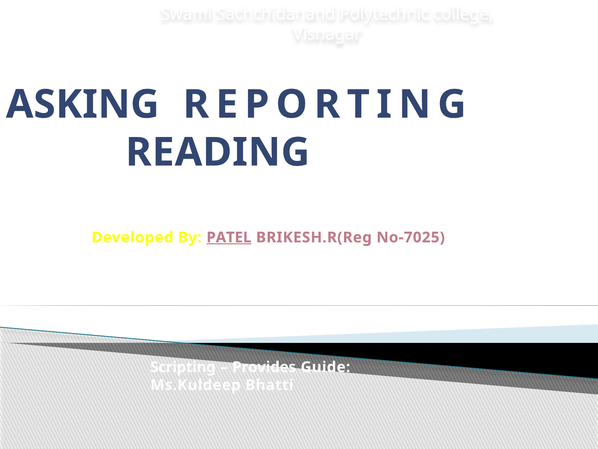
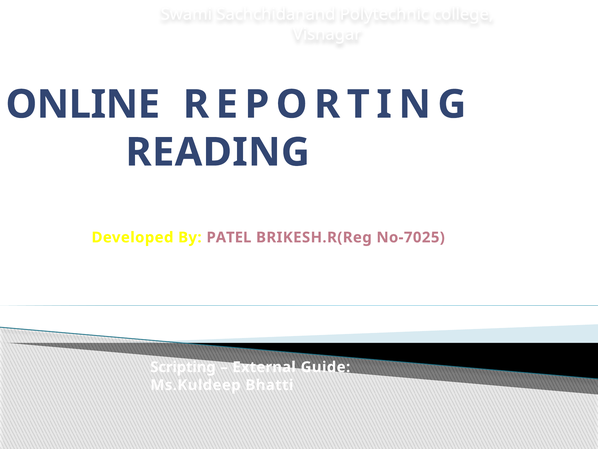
ASKING: ASKING -> ONLINE
PATEL underline: present -> none
Provides: Provides -> External
